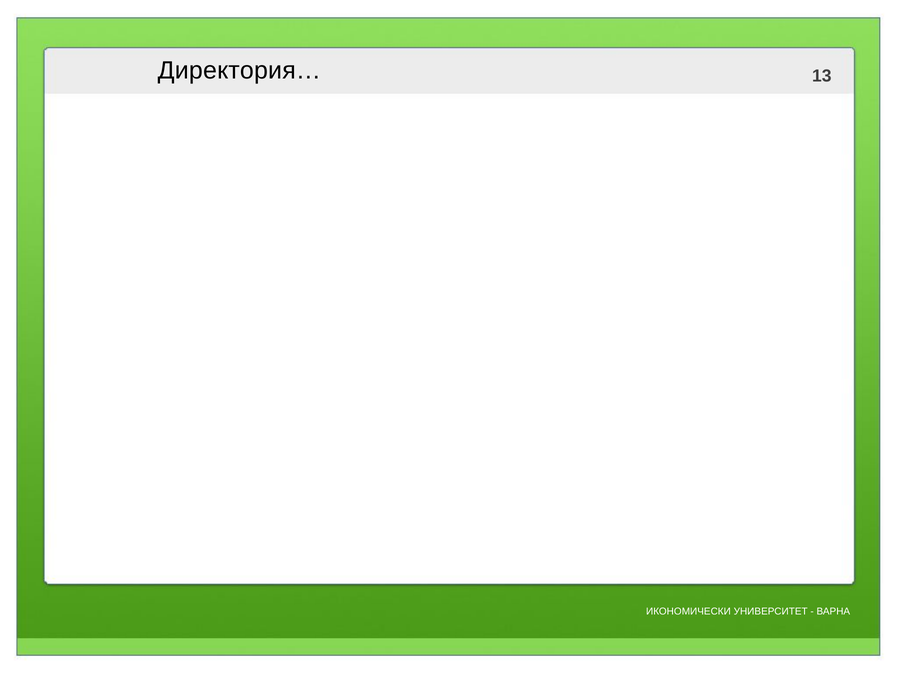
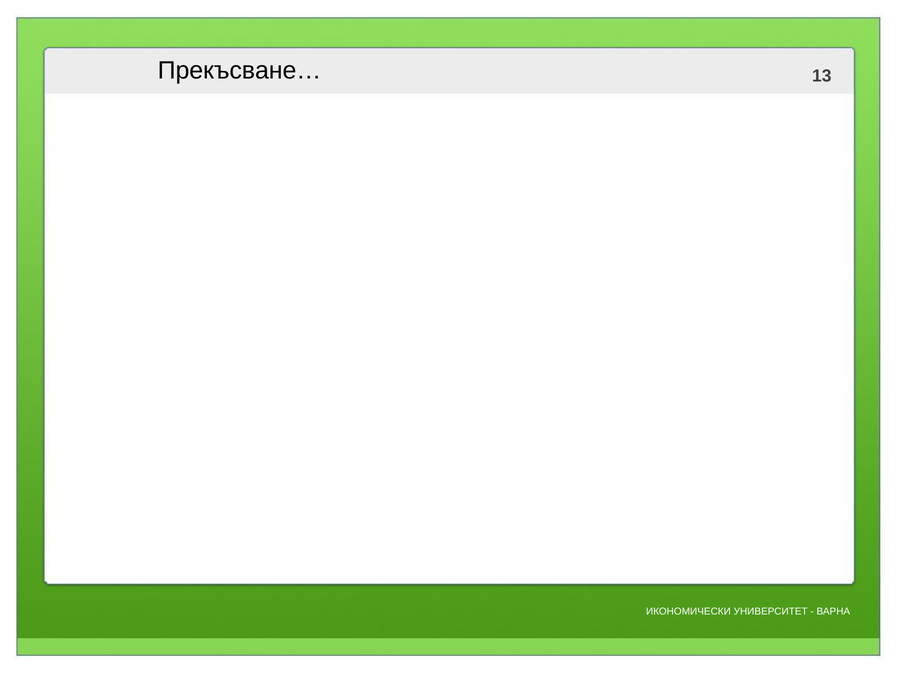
Директория…: Директория… -> Прекъсване…
